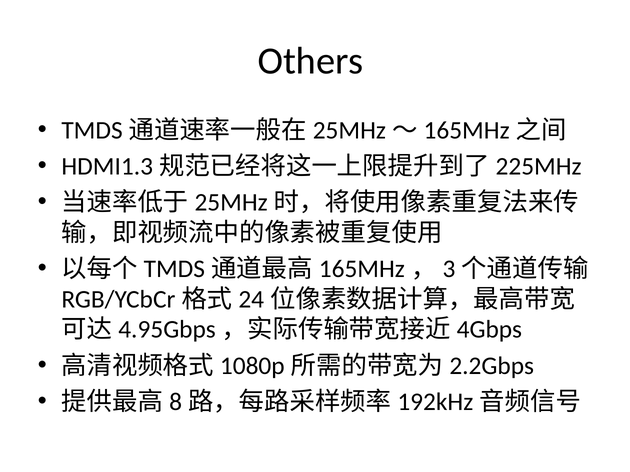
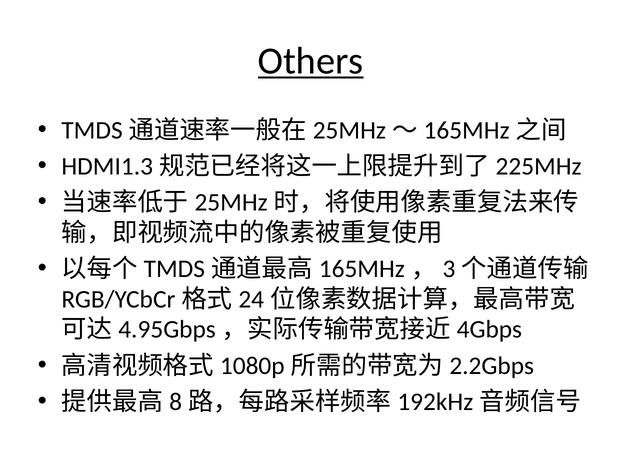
Others underline: none -> present
